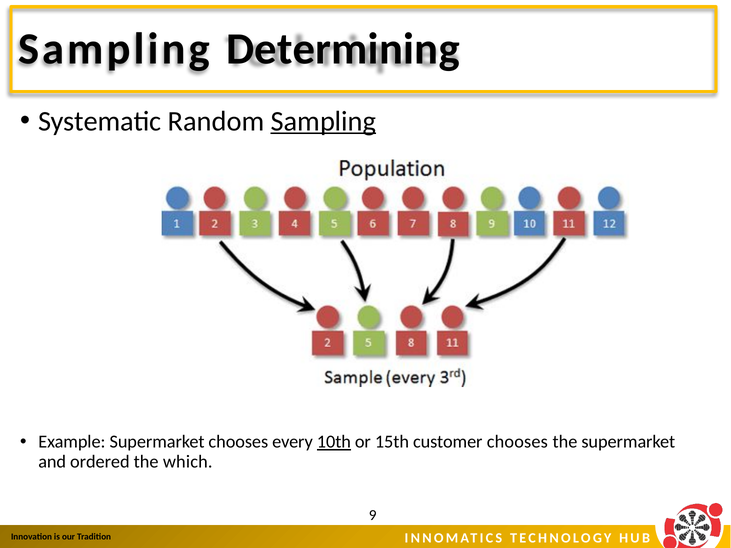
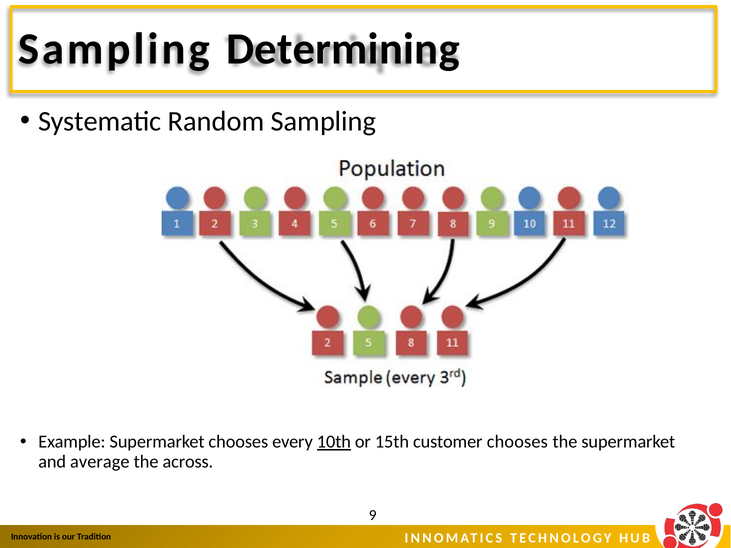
Sampling at (323, 121) underline: present -> none
ordered: ordered -> average
which: which -> across
